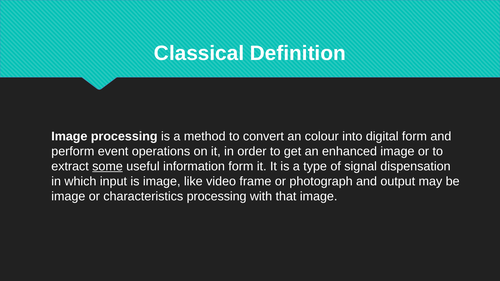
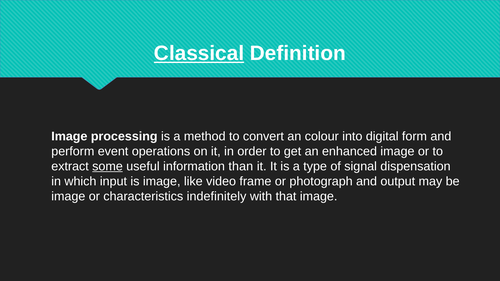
Classical underline: none -> present
information form: form -> than
characteristics processing: processing -> indefinitely
